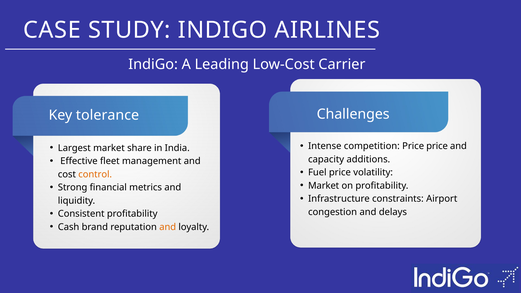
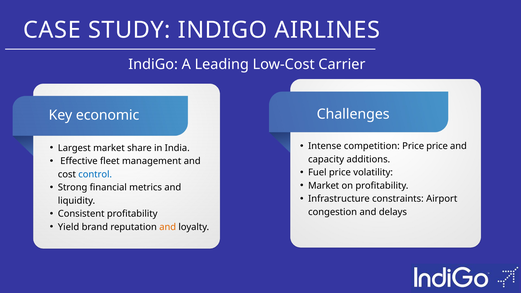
tolerance: tolerance -> economic
control colour: orange -> blue
Cash: Cash -> Yield
